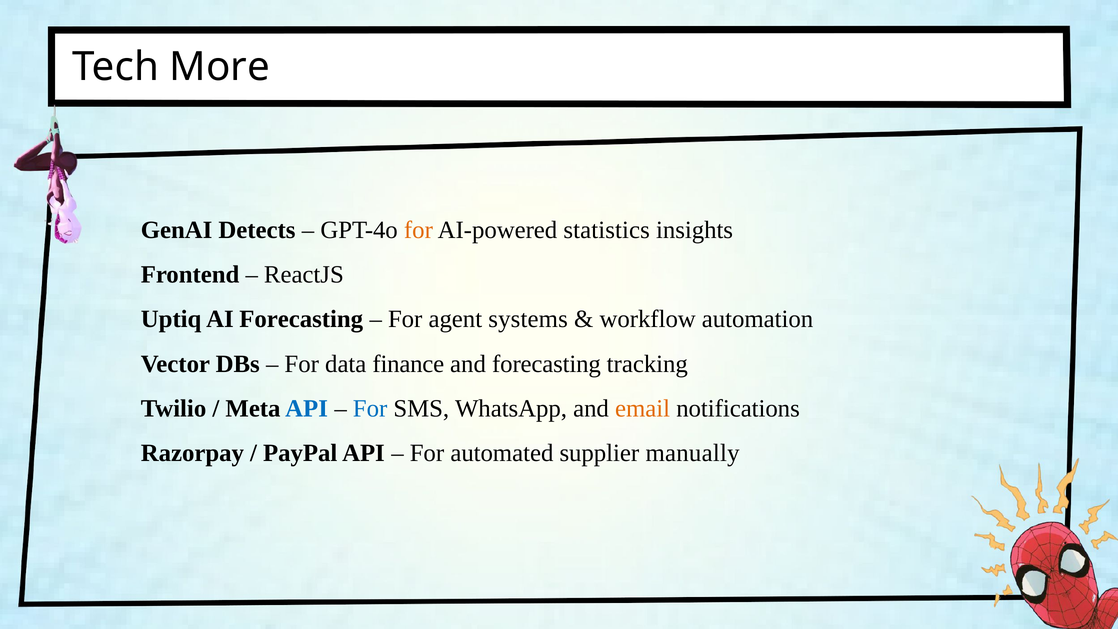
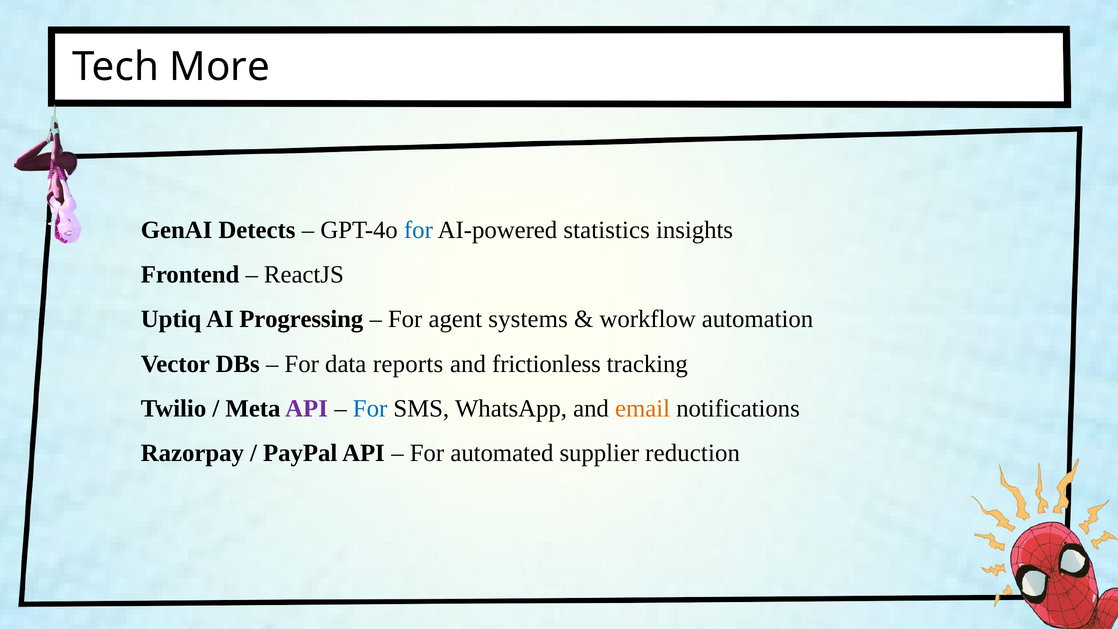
for at (418, 230) colour: orange -> blue
AI Forecasting: Forecasting -> Progressing
finance: finance -> reports
and forecasting: forecasting -> frictionless
API at (307, 409) colour: blue -> purple
manually: manually -> reduction
